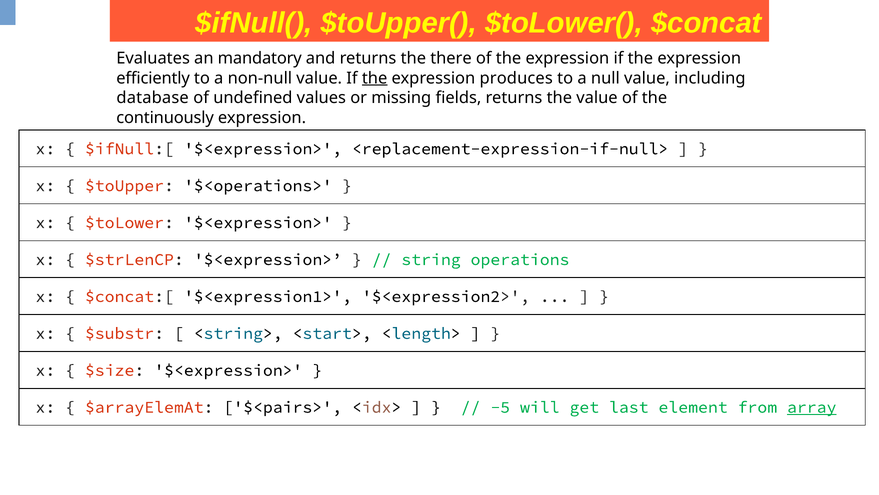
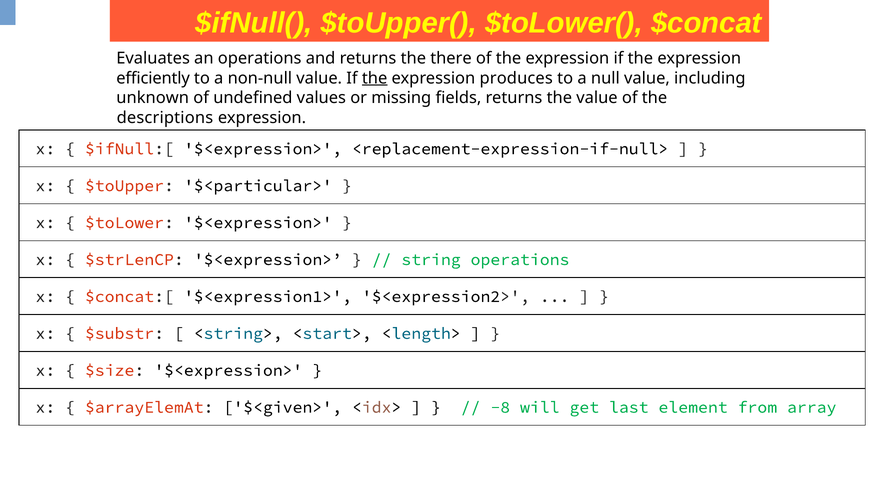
an mandatory: mandatory -> operations
database: database -> unknown
continuously: continuously -> descriptions
$<operations>: $<operations> -> $<particular>
$<pairs>: $<pairs> -> $<given>
-5: -5 -> -8
array underline: present -> none
